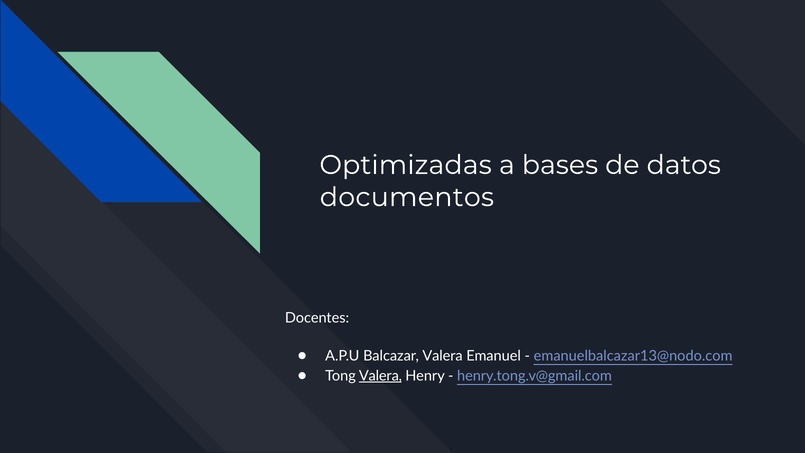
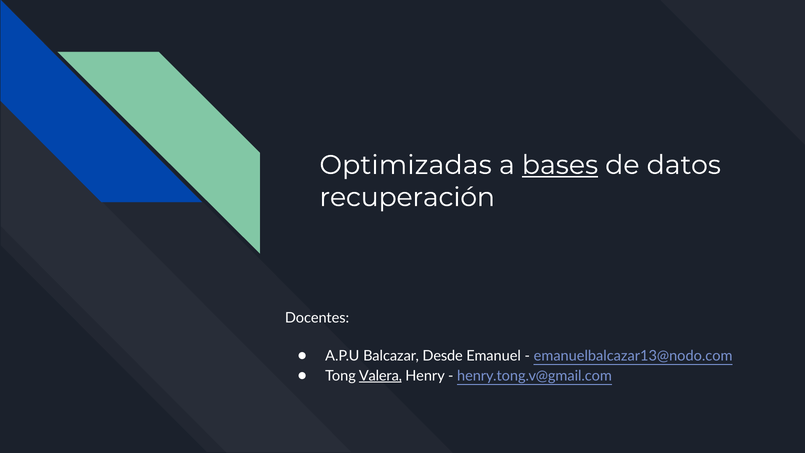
bases underline: none -> present
documentos: documentos -> recuperación
Balcazar Valera: Valera -> Desde
